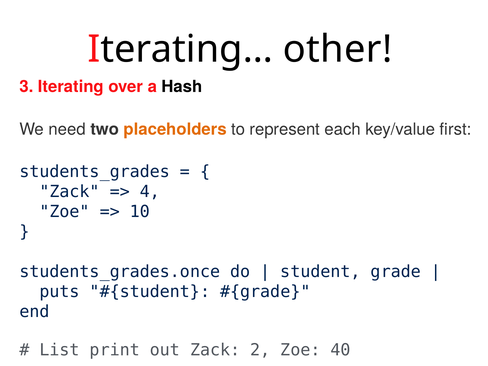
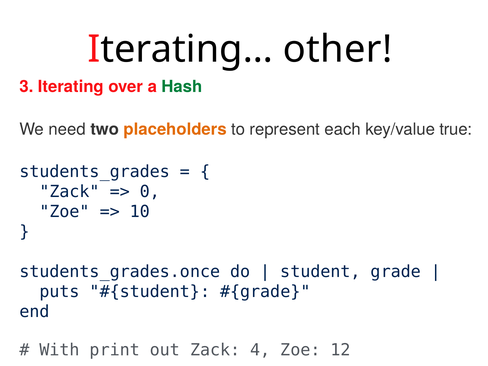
Hash colour: black -> green
first: first -> true
4: 4 -> 0
List: List -> With
2: 2 -> 4
40: 40 -> 12
